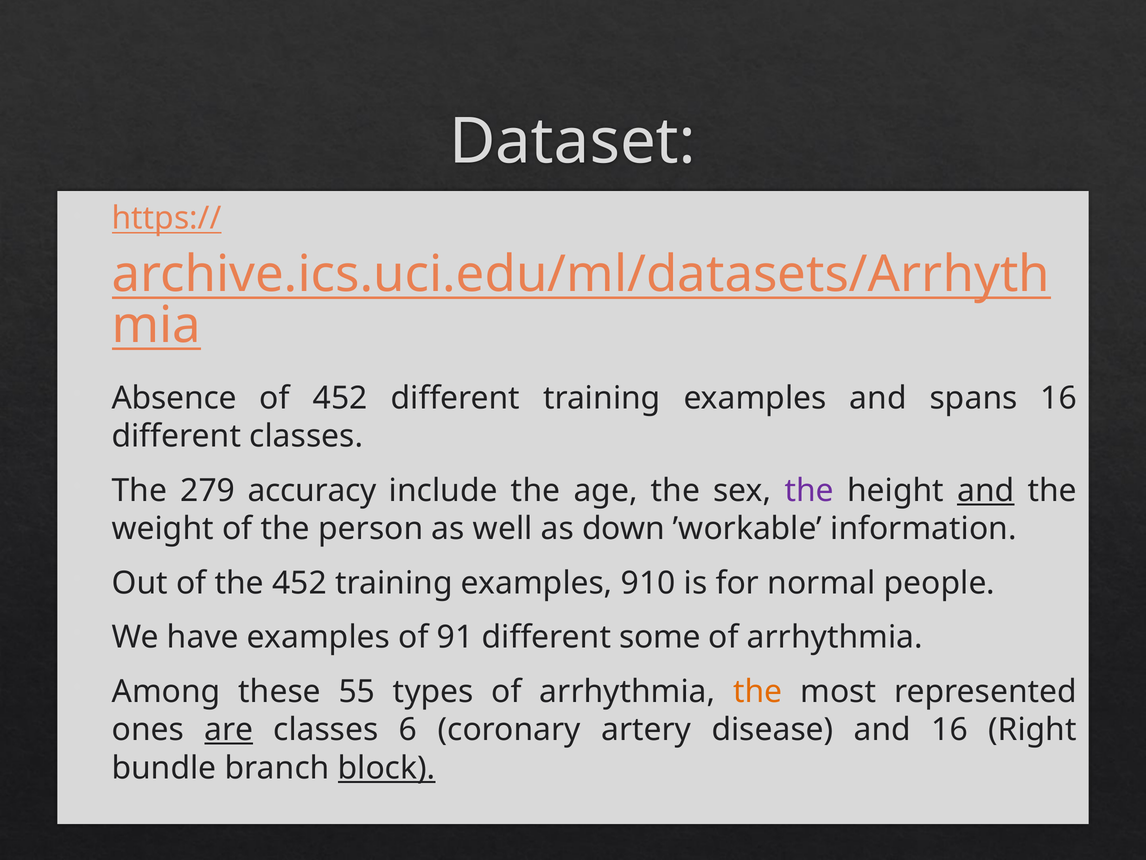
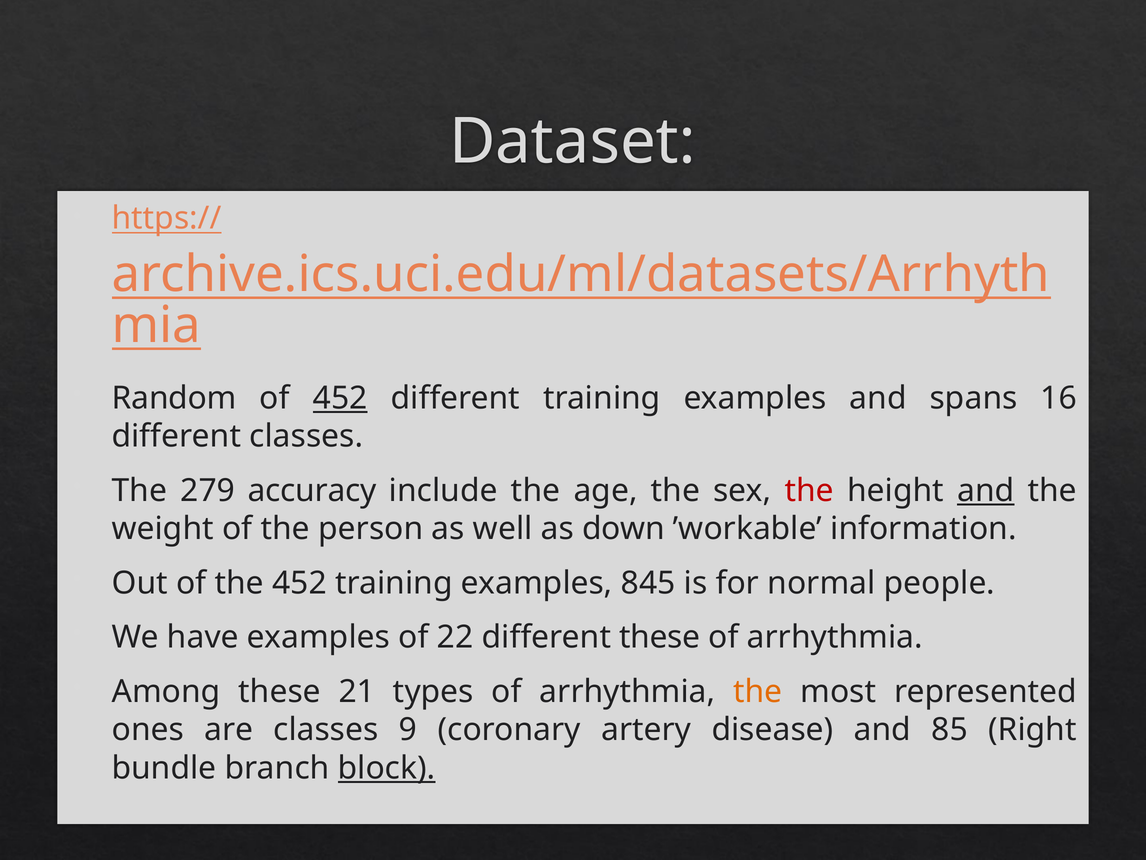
Absence: Absence -> Random
452 at (340, 398) underline: none -> present
the at (809, 490) colour: purple -> red
910: 910 -> 845
91: 91 -> 22
different some: some -> these
55: 55 -> 21
are underline: present -> none
6: 6 -> 9
and 16: 16 -> 85
